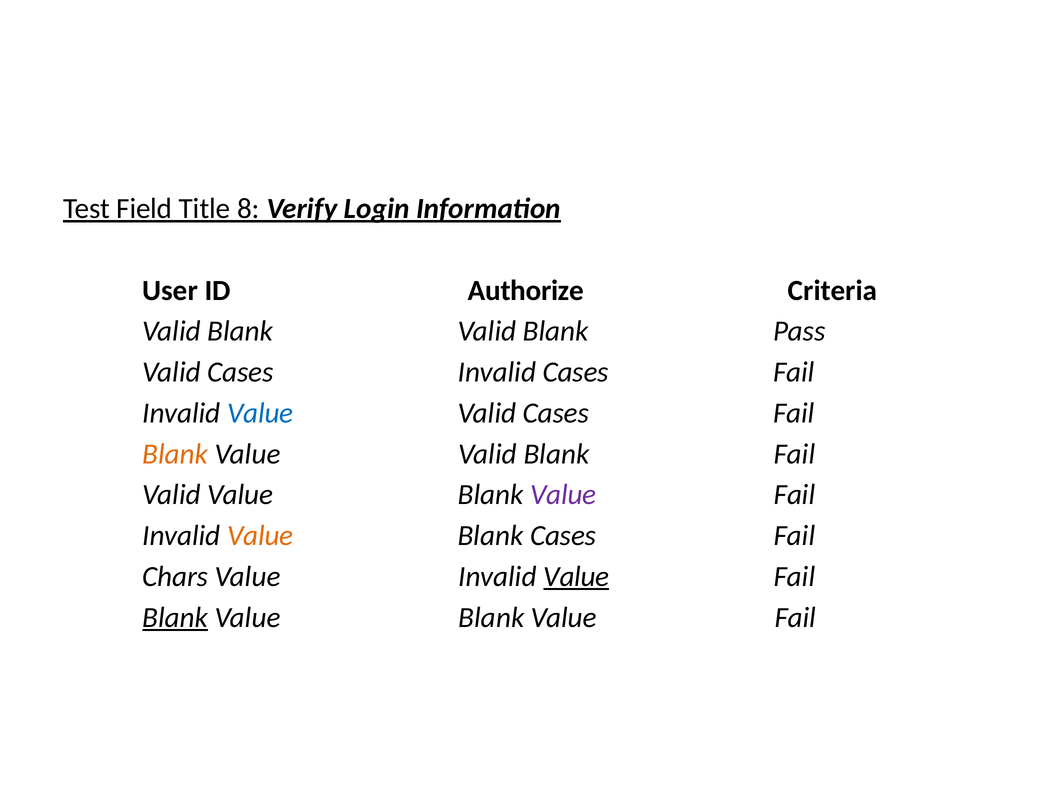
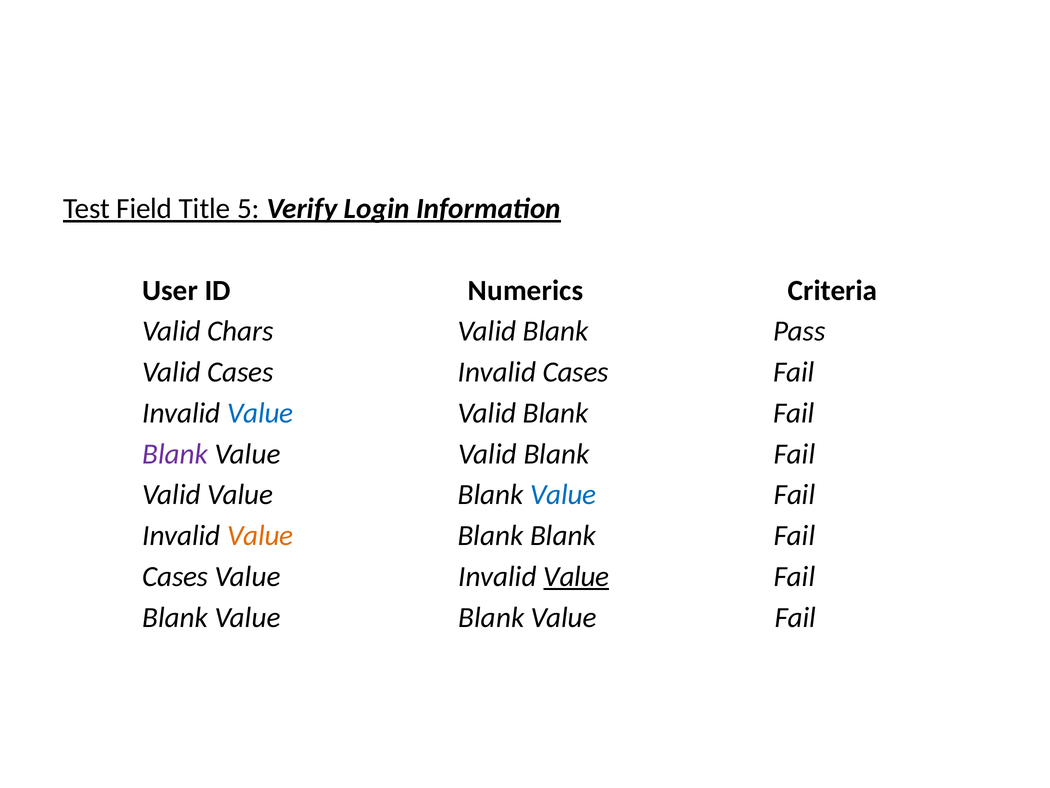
8: 8 -> 5
Authorize: Authorize -> Numerics
Blank at (240, 331): Blank -> Chars
Cases at (556, 413): Cases -> Blank
Blank at (175, 454) colour: orange -> purple
Value at (563, 494) colour: purple -> blue
Blank Cases: Cases -> Blank
Chars at (175, 576): Chars -> Cases
Blank at (175, 617) underline: present -> none
